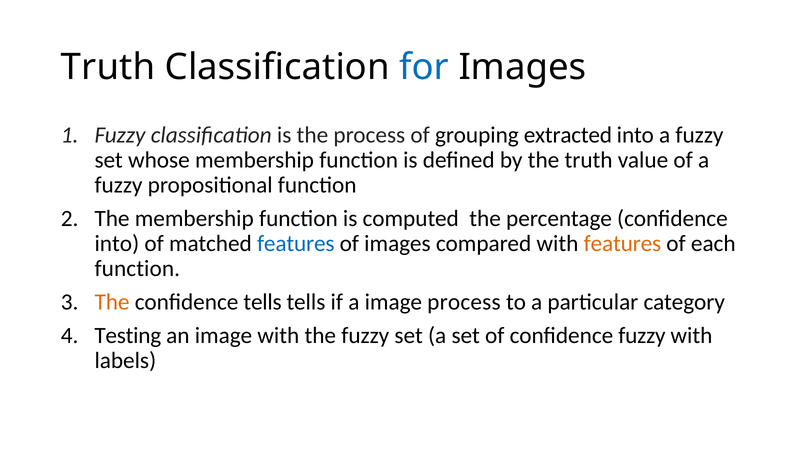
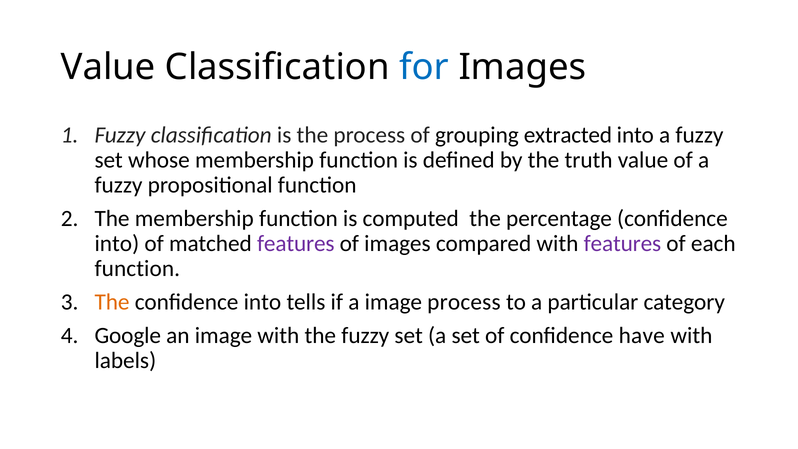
Truth at (108, 67): Truth -> Value
features at (296, 244) colour: blue -> purple
features at (622, 244) colour: orange -> purple
tells at (263, 302): tells -> into
Testing: Testing -> Google
confidence fuzzy: fuzzy -> have
